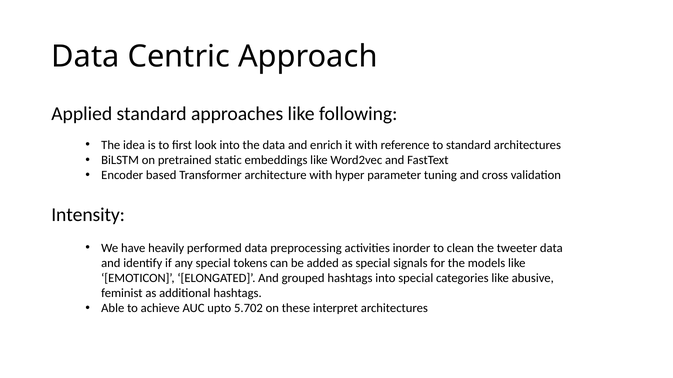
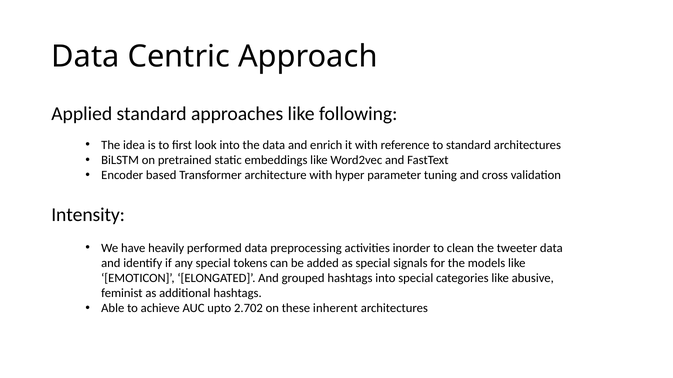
5.702: 5.702 -> 2.702
interpret: interpret -> inherent
